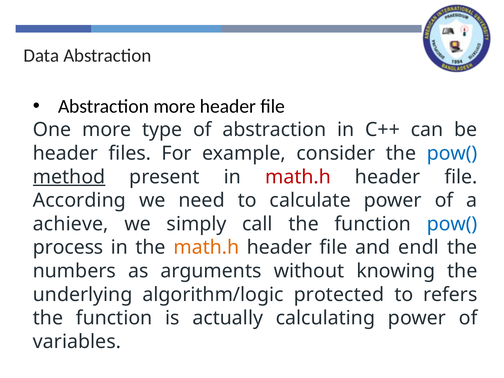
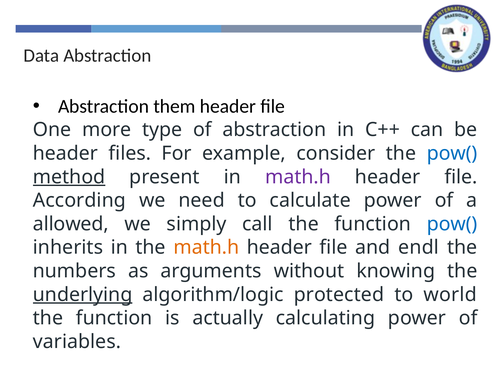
Abstraction more: more -> them
math.h at (298, 177) colour: red -> purple
achieve: achieve -> allowed
process: process -> inherits
underlying underline: none -> present
refers: refers -> world
